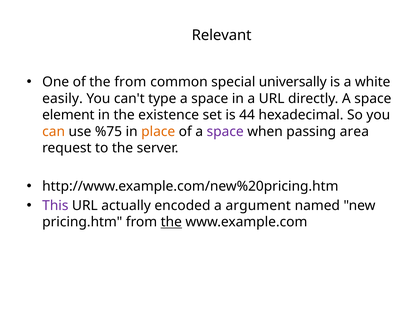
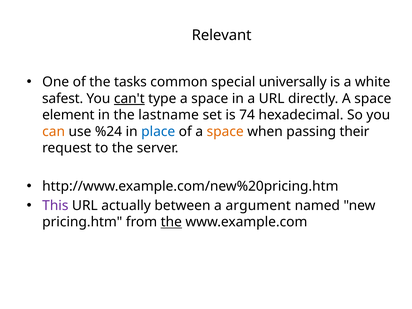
the from: from -> tasks
easily: easily -> safest
can't underline: none -> present
existence: existence -> lastname
44: 44 -> 74
%75: %75 -> %24
place colour: orange -> blue
space at (225, 132) colour: purple -> orange
area: area -> their
encoded: encoded -> between
